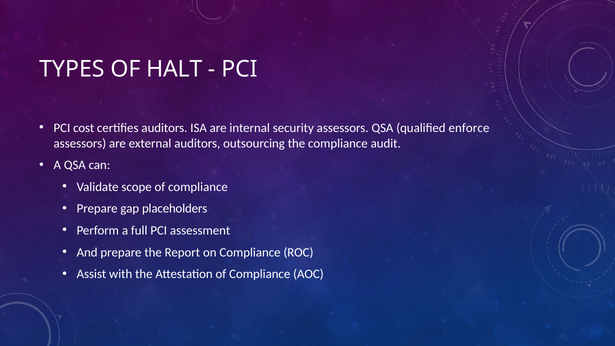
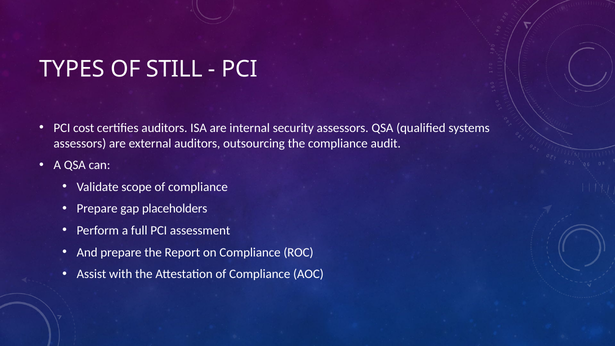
HALT: HALT -> STILL
enforce: enforce -> systems
